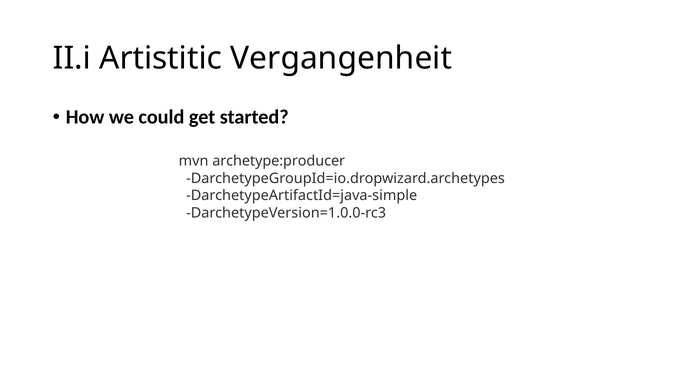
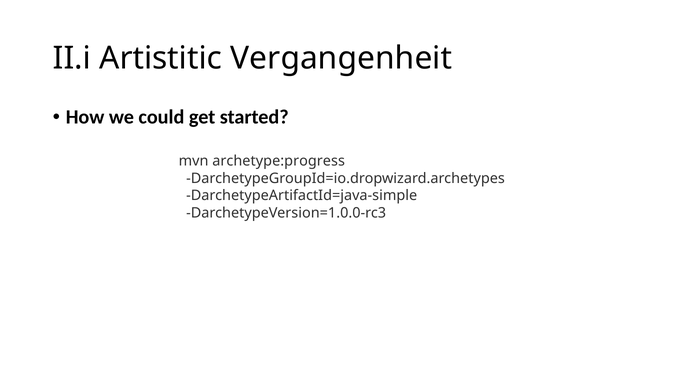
archetype:producer: archetype:producer -> archetype:progress
